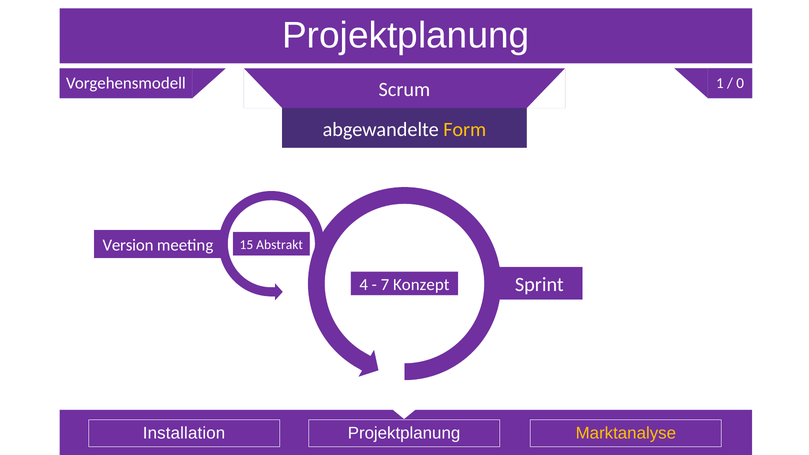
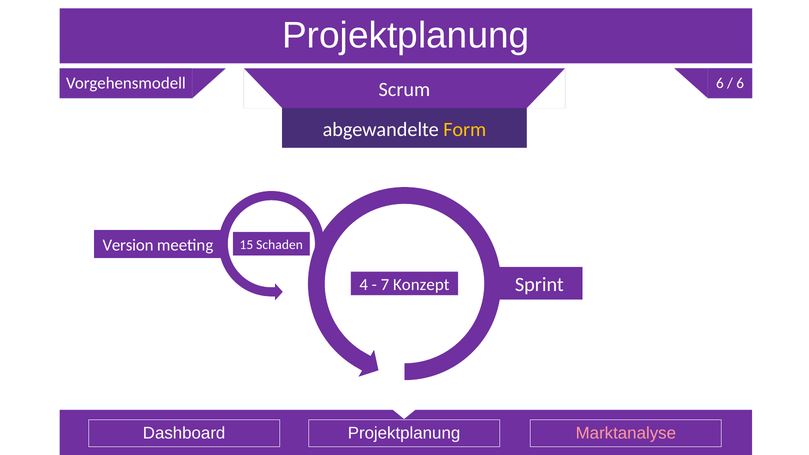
Vorgehensmodell 1: 1 -> 6
0 at (740, 83): 0 -> 6
Abstrakt: Abstrakt -> Schaden
Installation: Installation -> Dashboard
Marktanalyse colour: yellow -> pink
